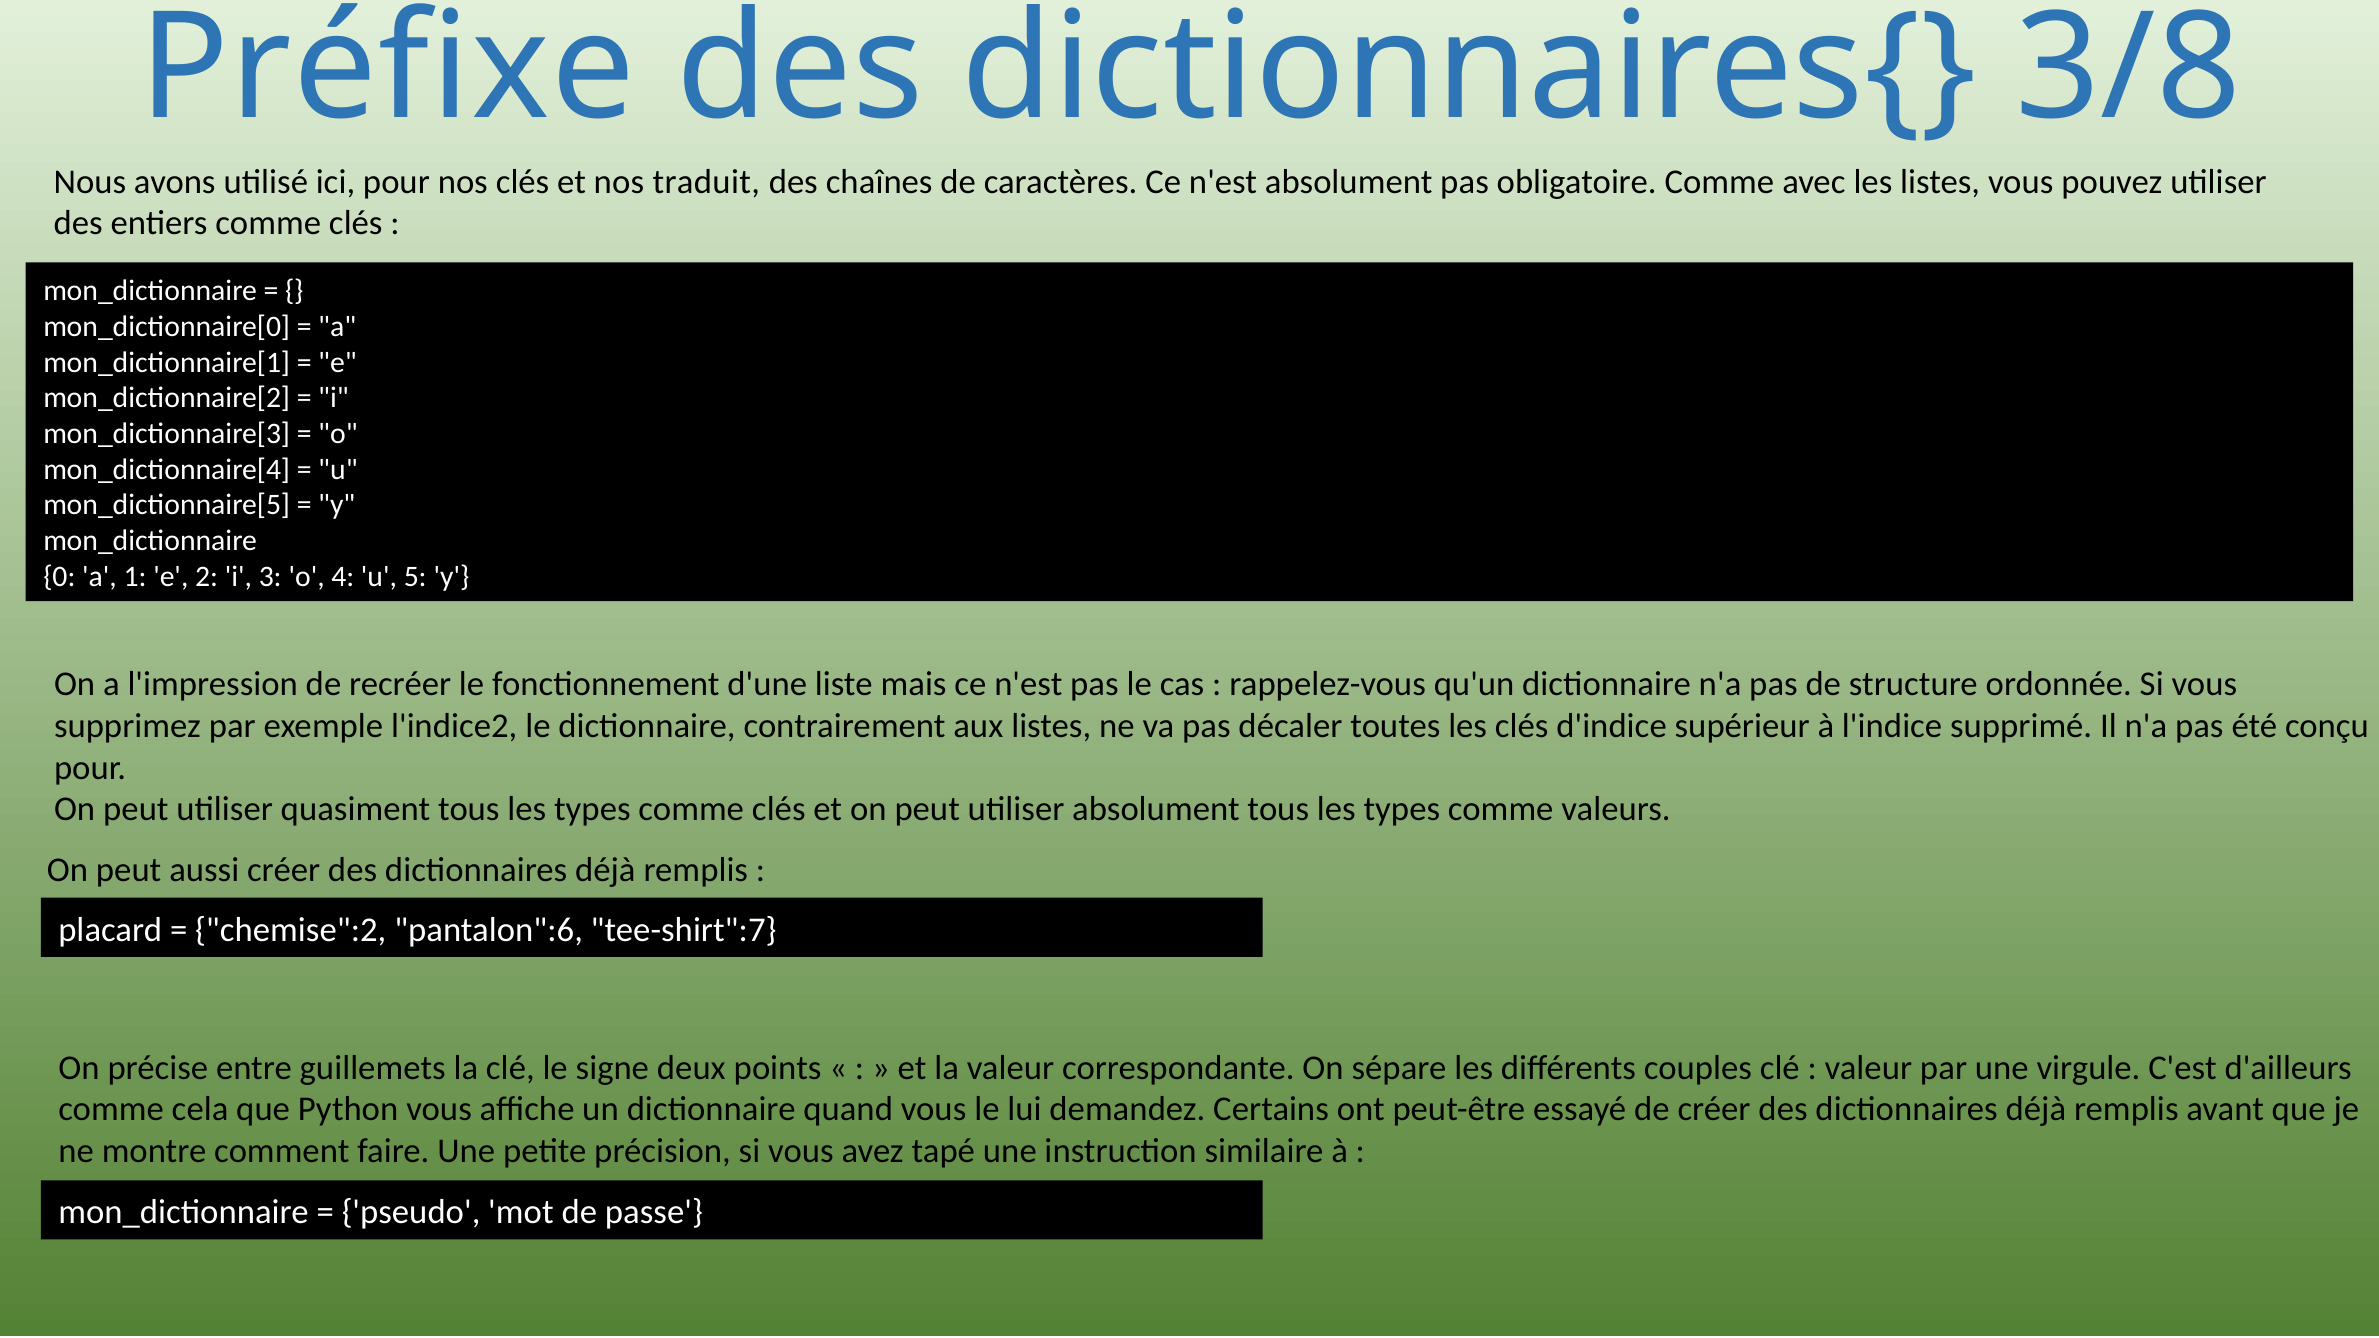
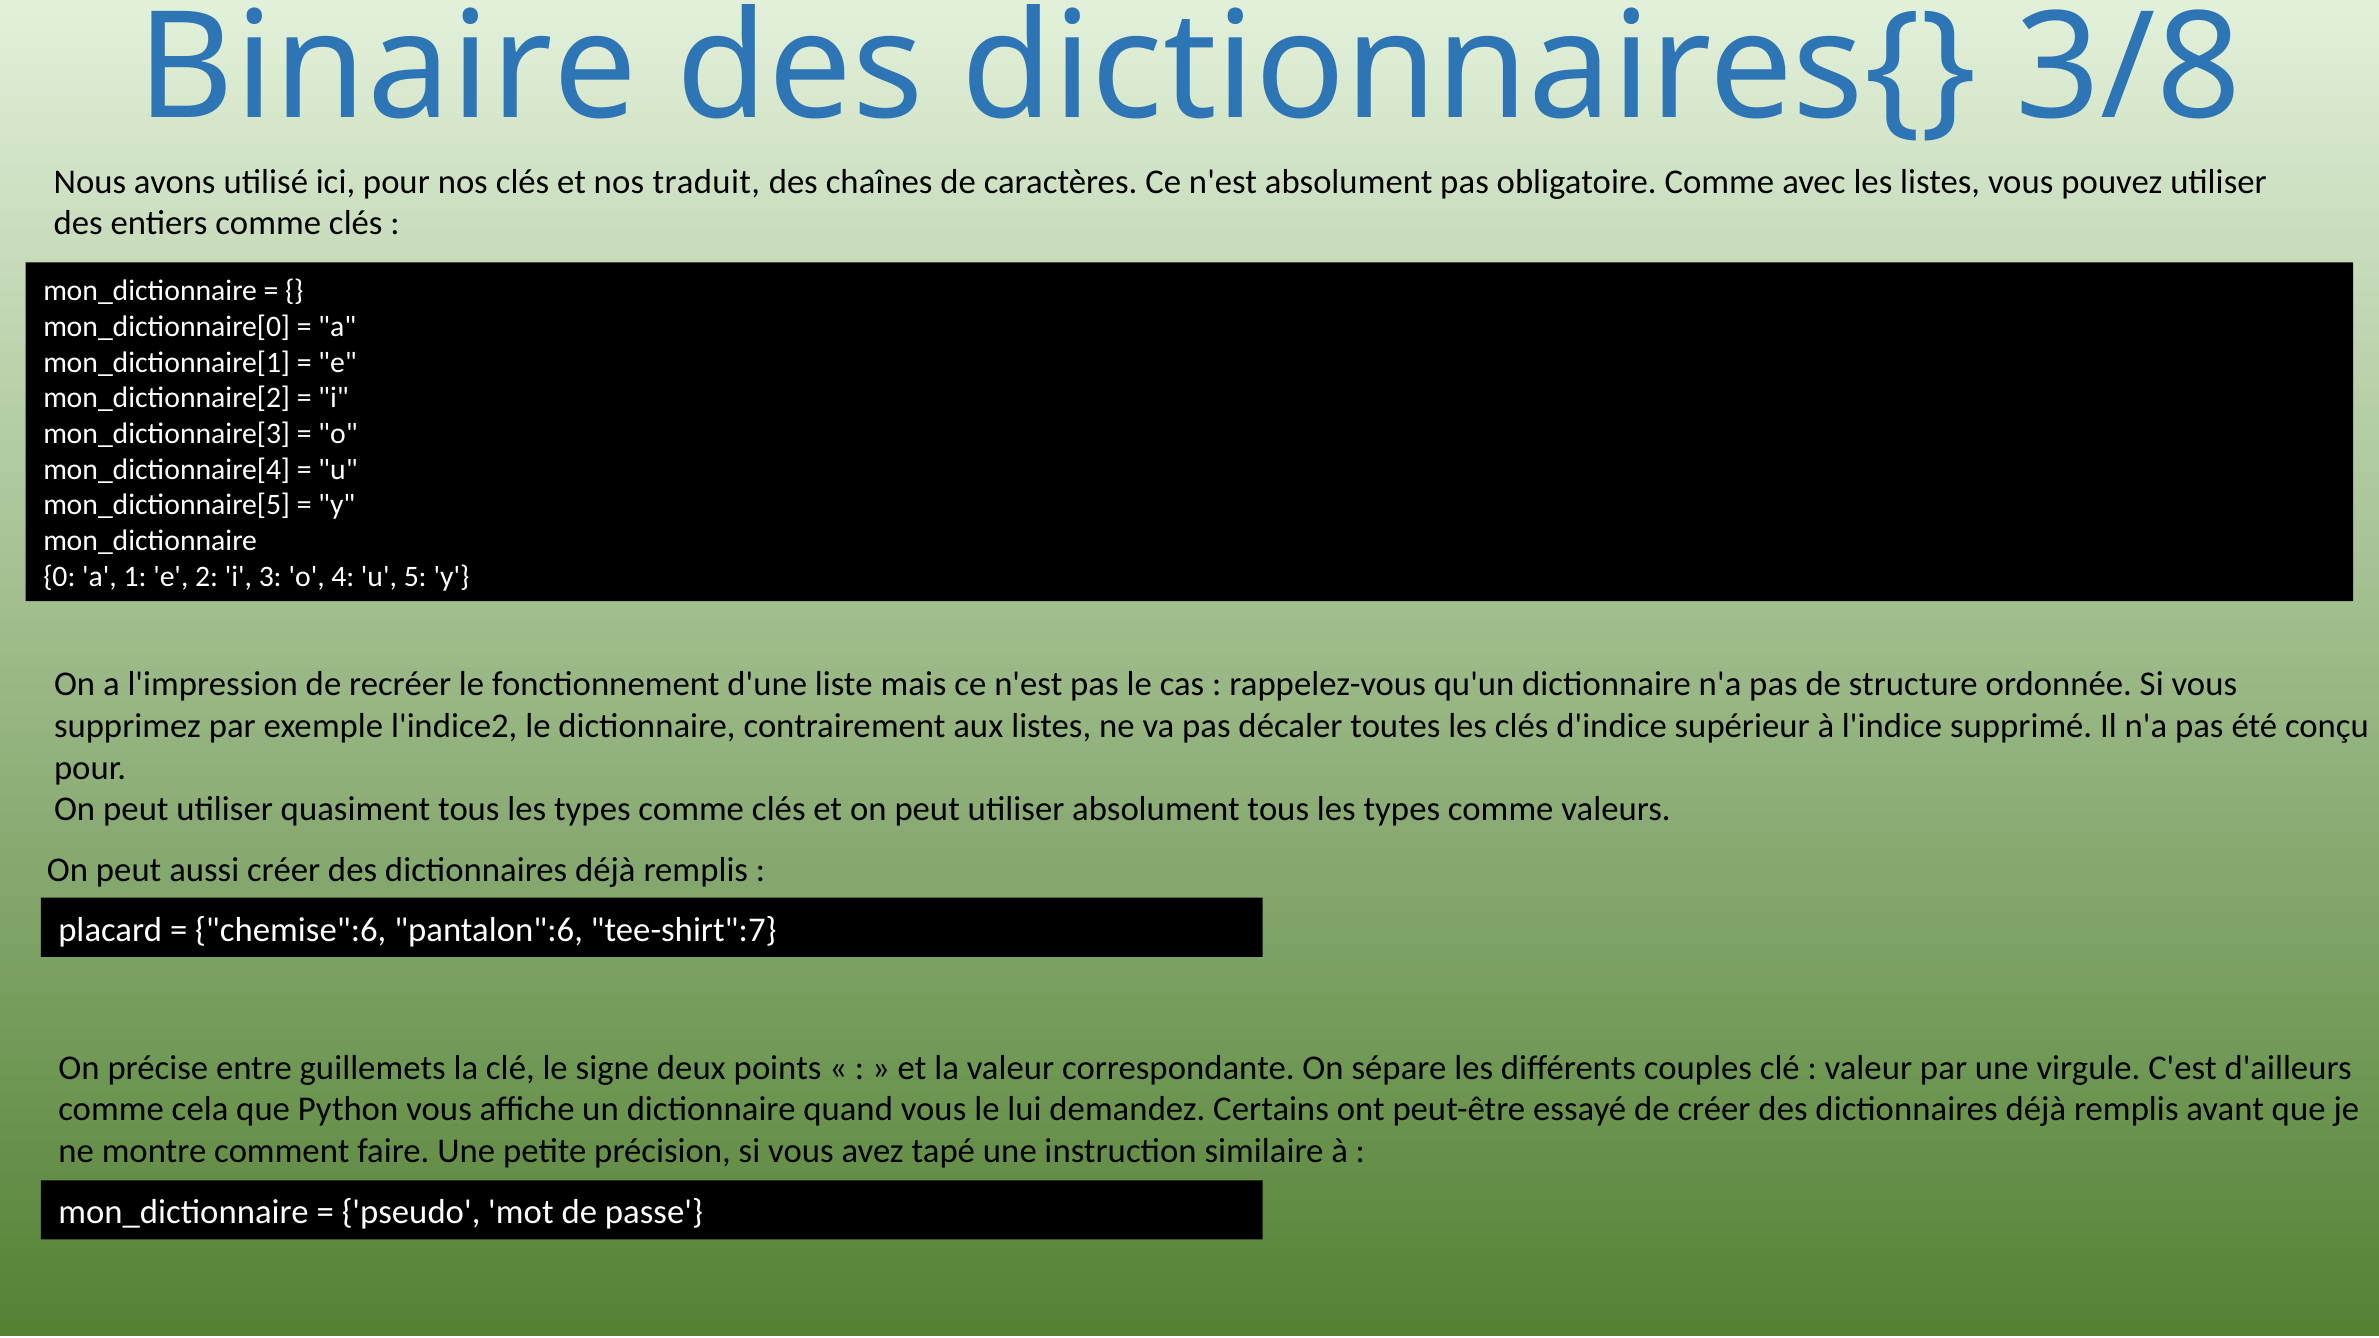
Préfixe: Préfixe -> Binaire
chemise":2: chemise":2 -> chemise":6
